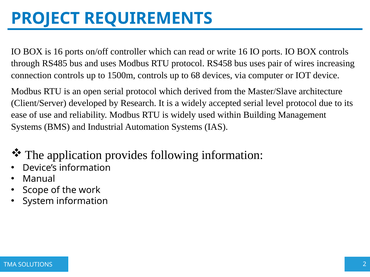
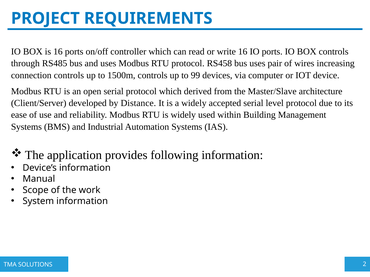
68: 68 -> 99
Research: Research -> Distance
